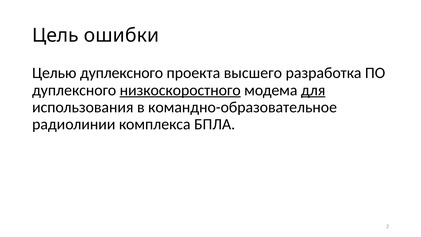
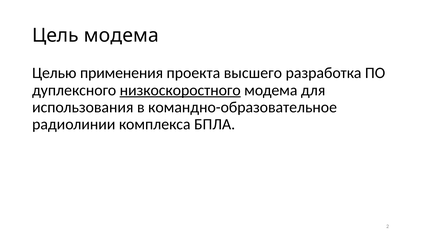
Цель ошибки: ошибки -> модема
Целью дуплексного: дуплексного -> применения
для underline: present -> none
